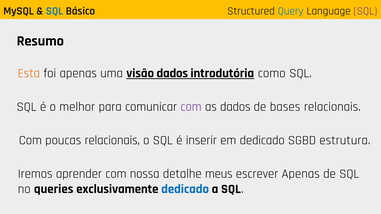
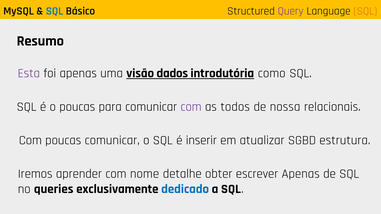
Query colour: blue -> purple
SQL at (365, 11) colour: purple -> orange
Esta colour: orange -> purple
o melhor: melhor -> poucas
as dados: dados -> todos
bases: bases -> nossa
poucas relacionais: relacionais -> comunicar
em dedicado: dedicado -> atualizar
nossa: nossa -> nome
meus: meus -> obter
